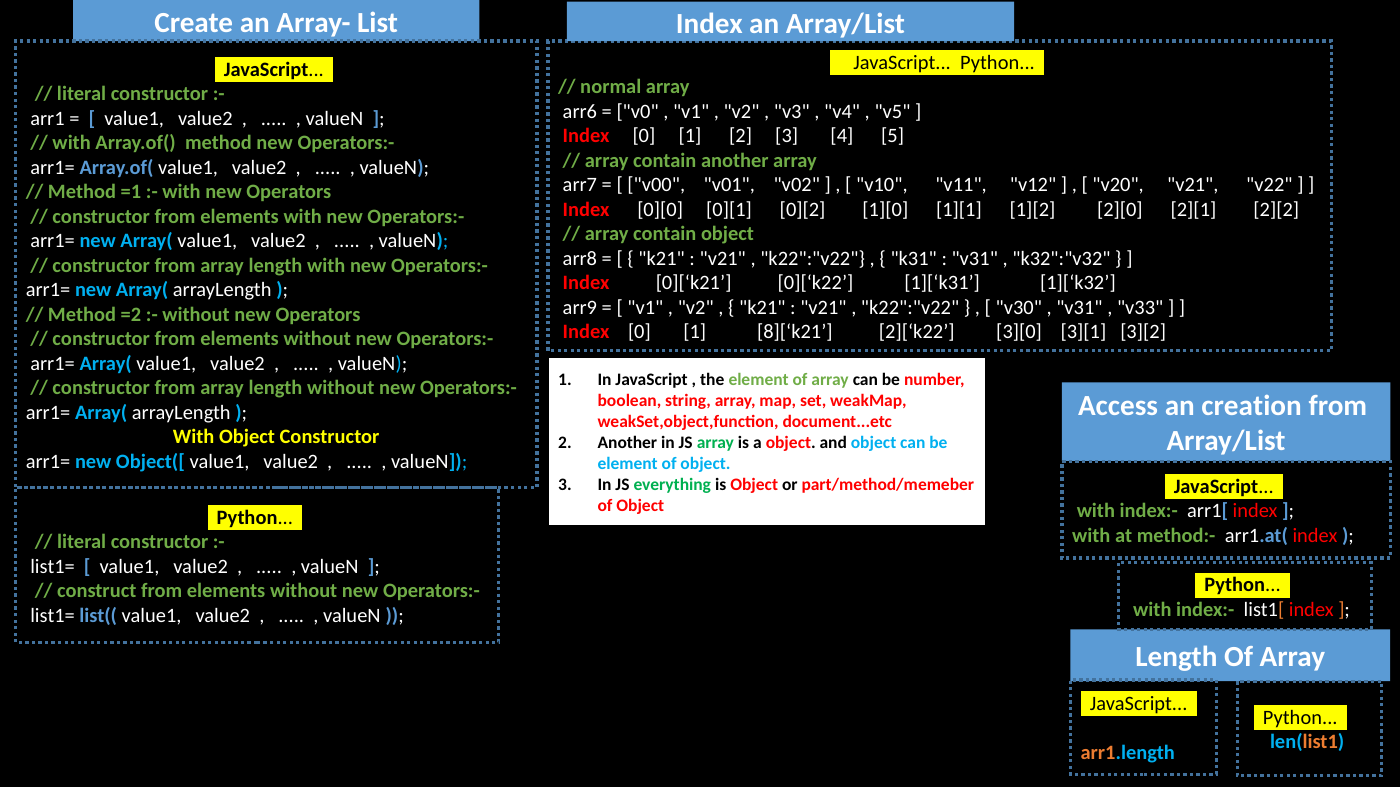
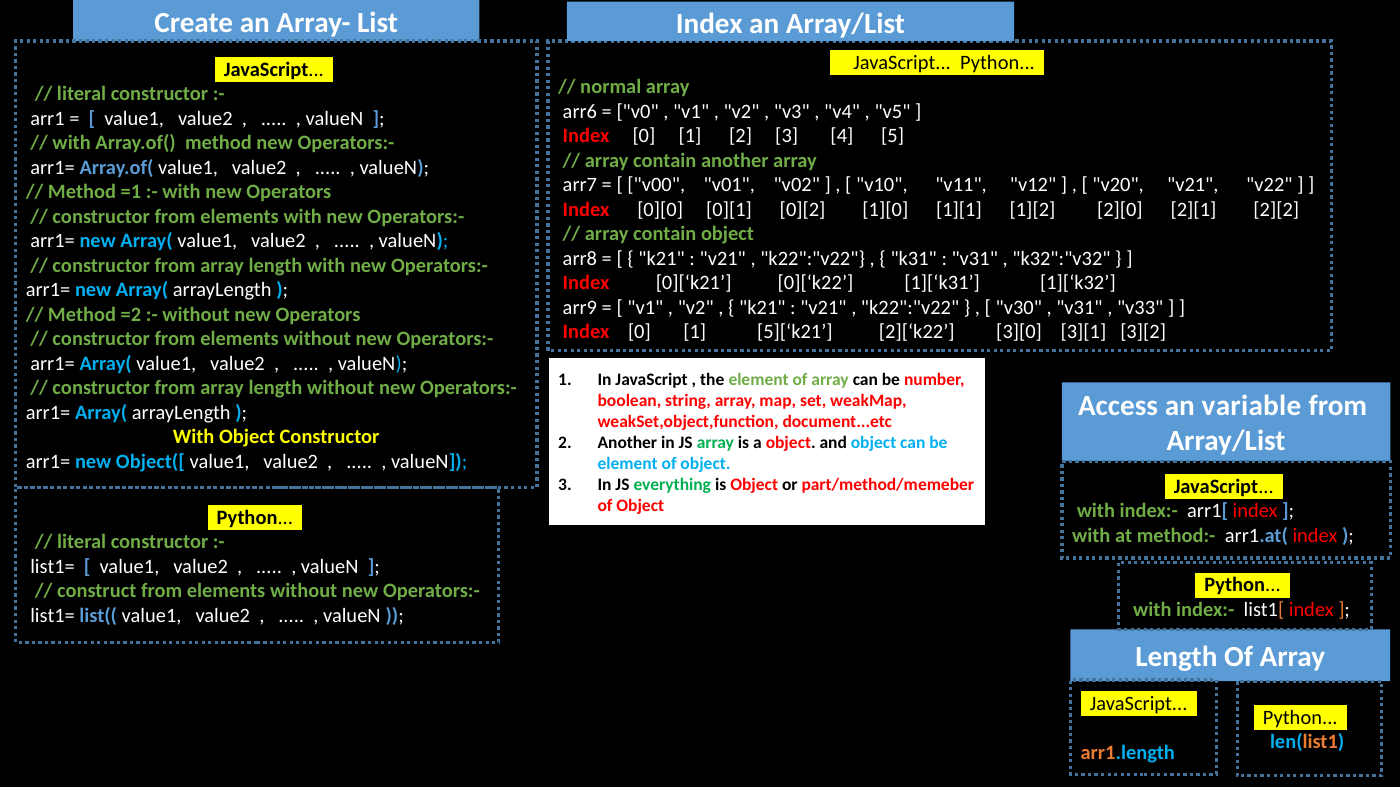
8][‘k21: 8][‘k21 -> 5][‘k21
creation: creation -> variable
